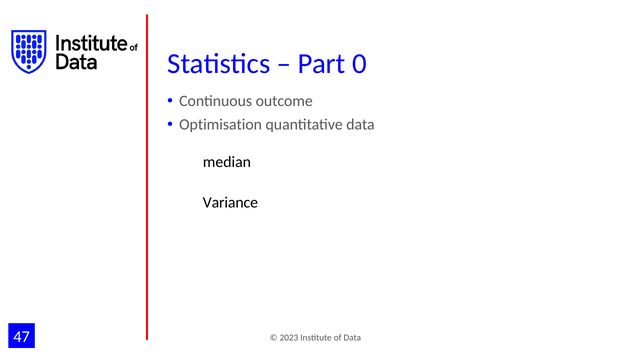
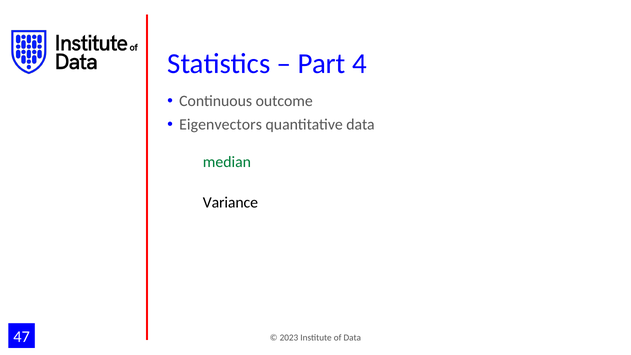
0: 0 -> 4
Optimisation: Optimisation -> Eigenvectors
median colour: black -> green
